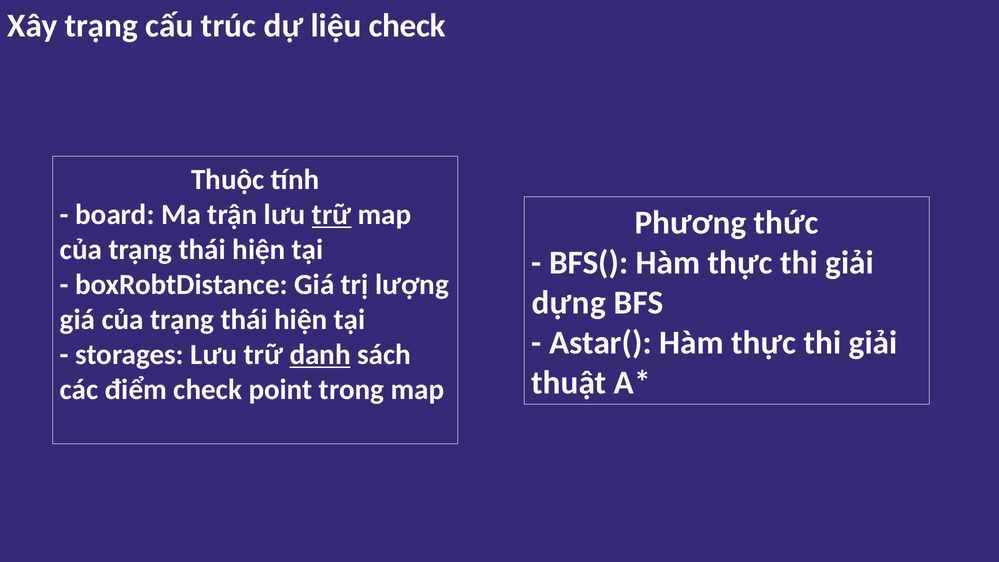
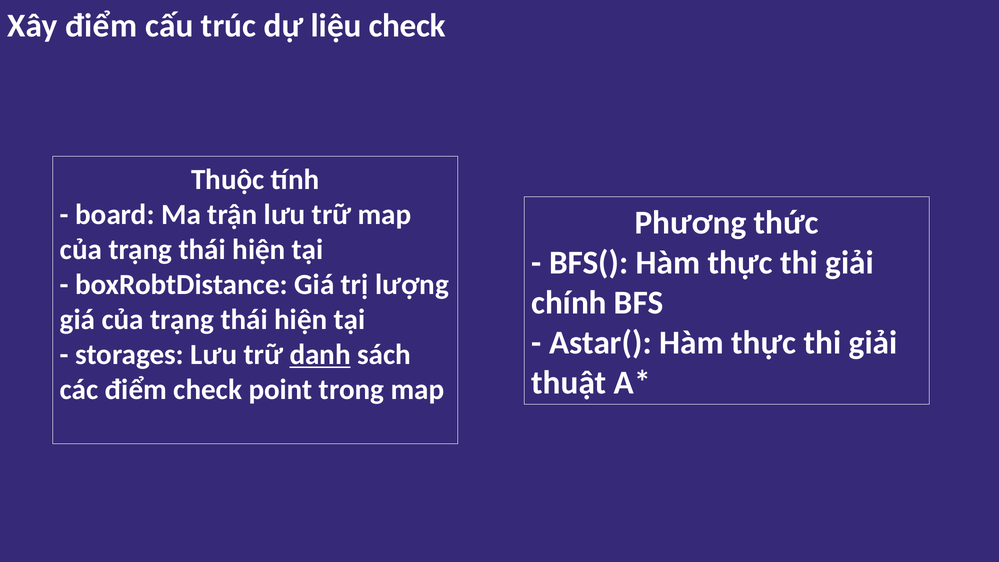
Xây trạng: trạng -> điểm
trữ at (332, 215) underline: present -> none
dựng: dựng -> chính
